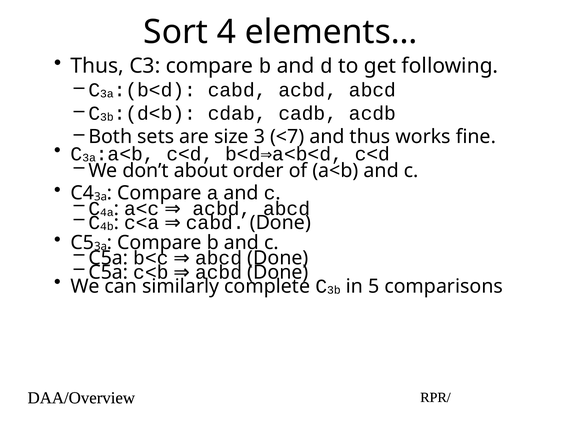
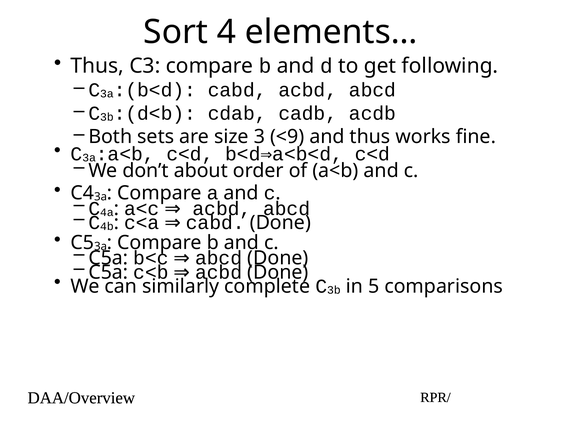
<7: <7 -> <9
